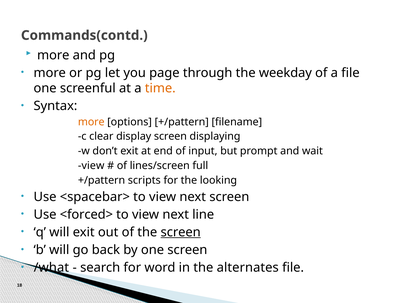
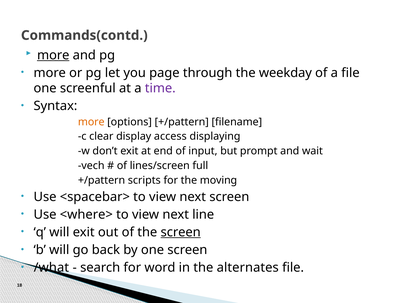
more at (53, 55) underline: none -> present
time colour: orange -> purple
display screen: screen -> access
view at (91, 166): view -> vech
looking: looking -> moving
<forced>: <forced> -> <where>
